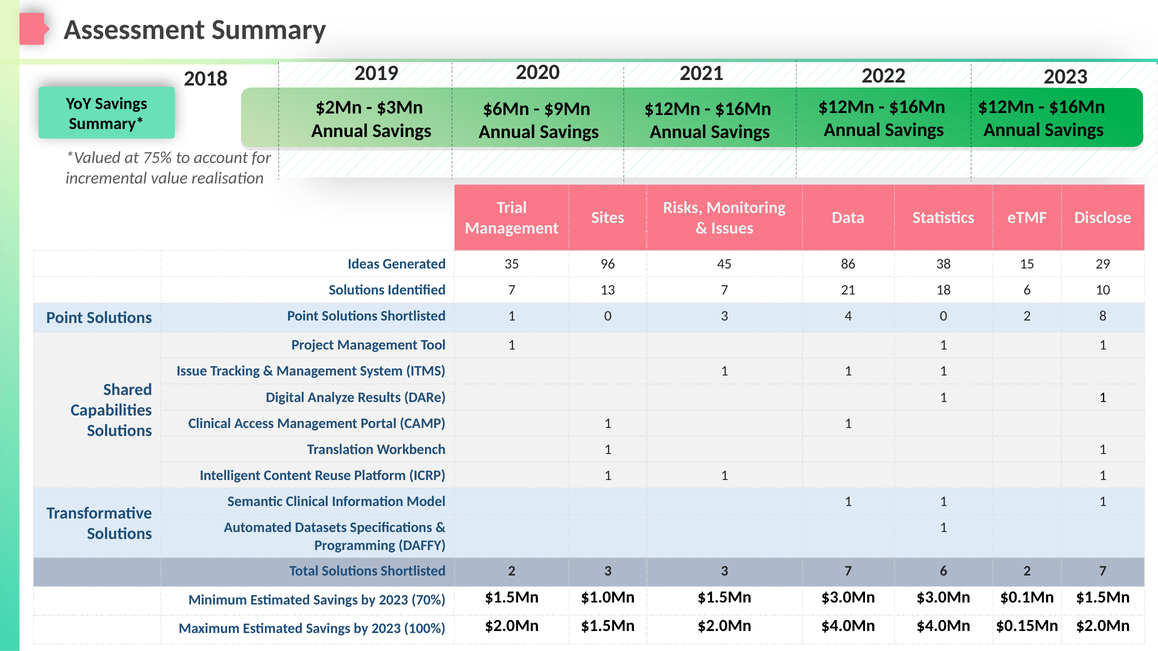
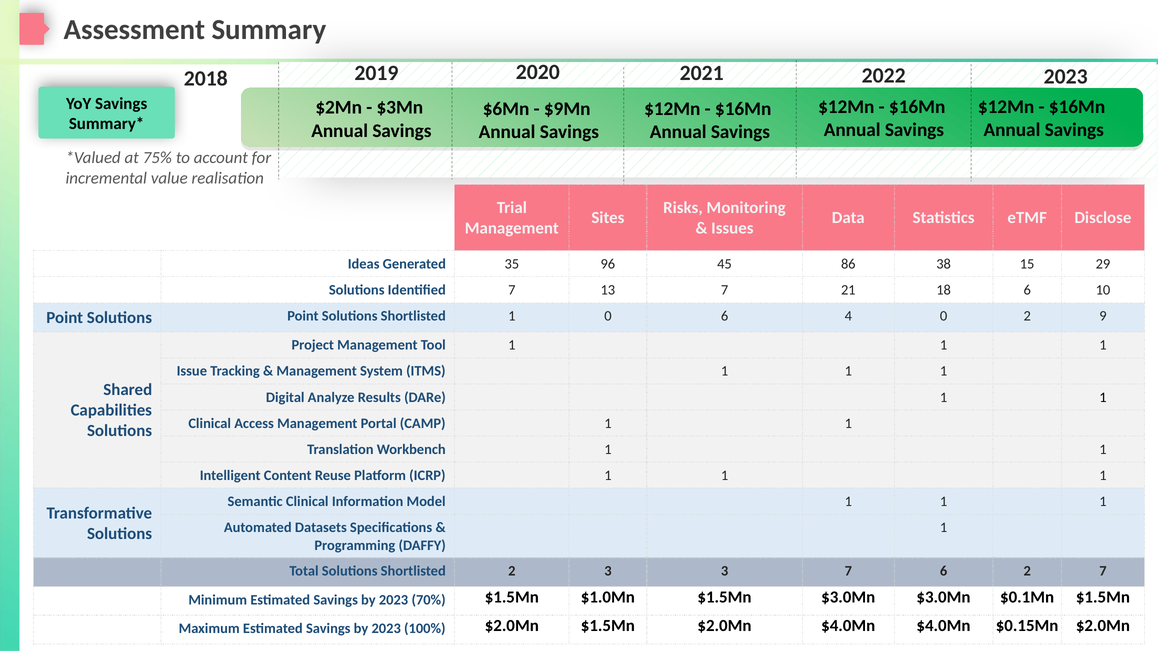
0 3: 3 -> 6
8: 8 -> 9
